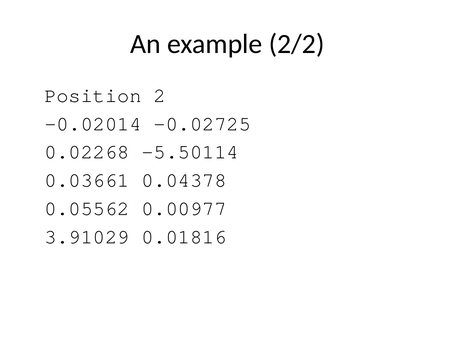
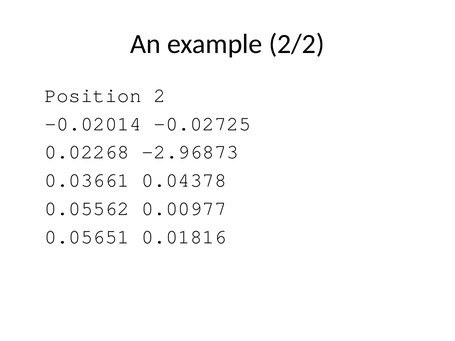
-5.50114: -5.50114 -> -2.96873
3.91029: 3.91029 -> 0.05651
